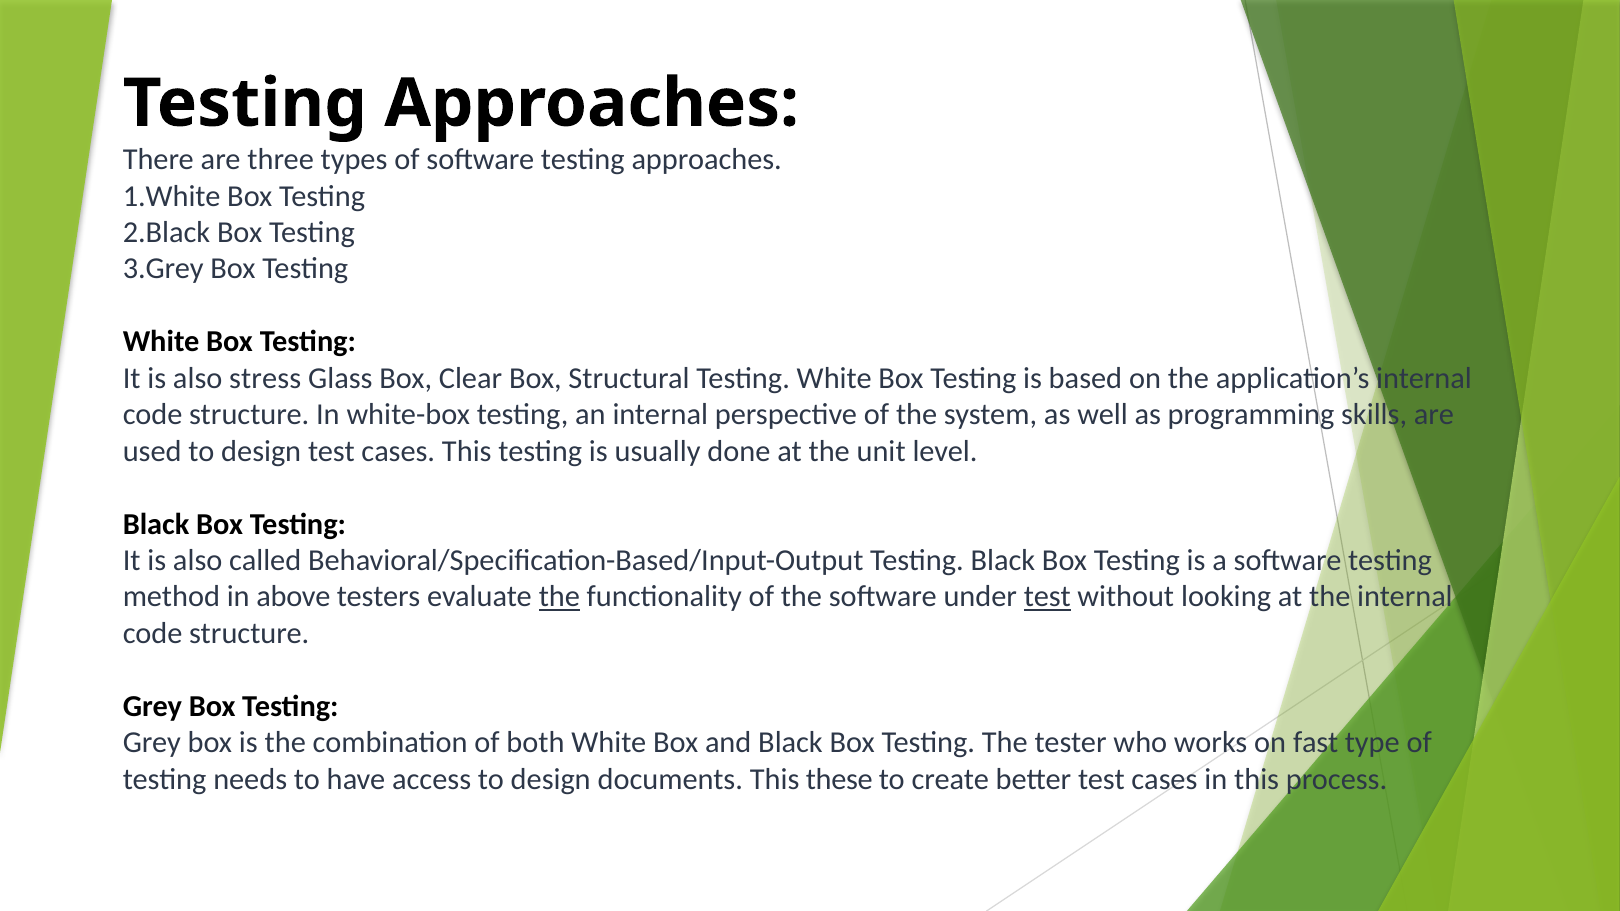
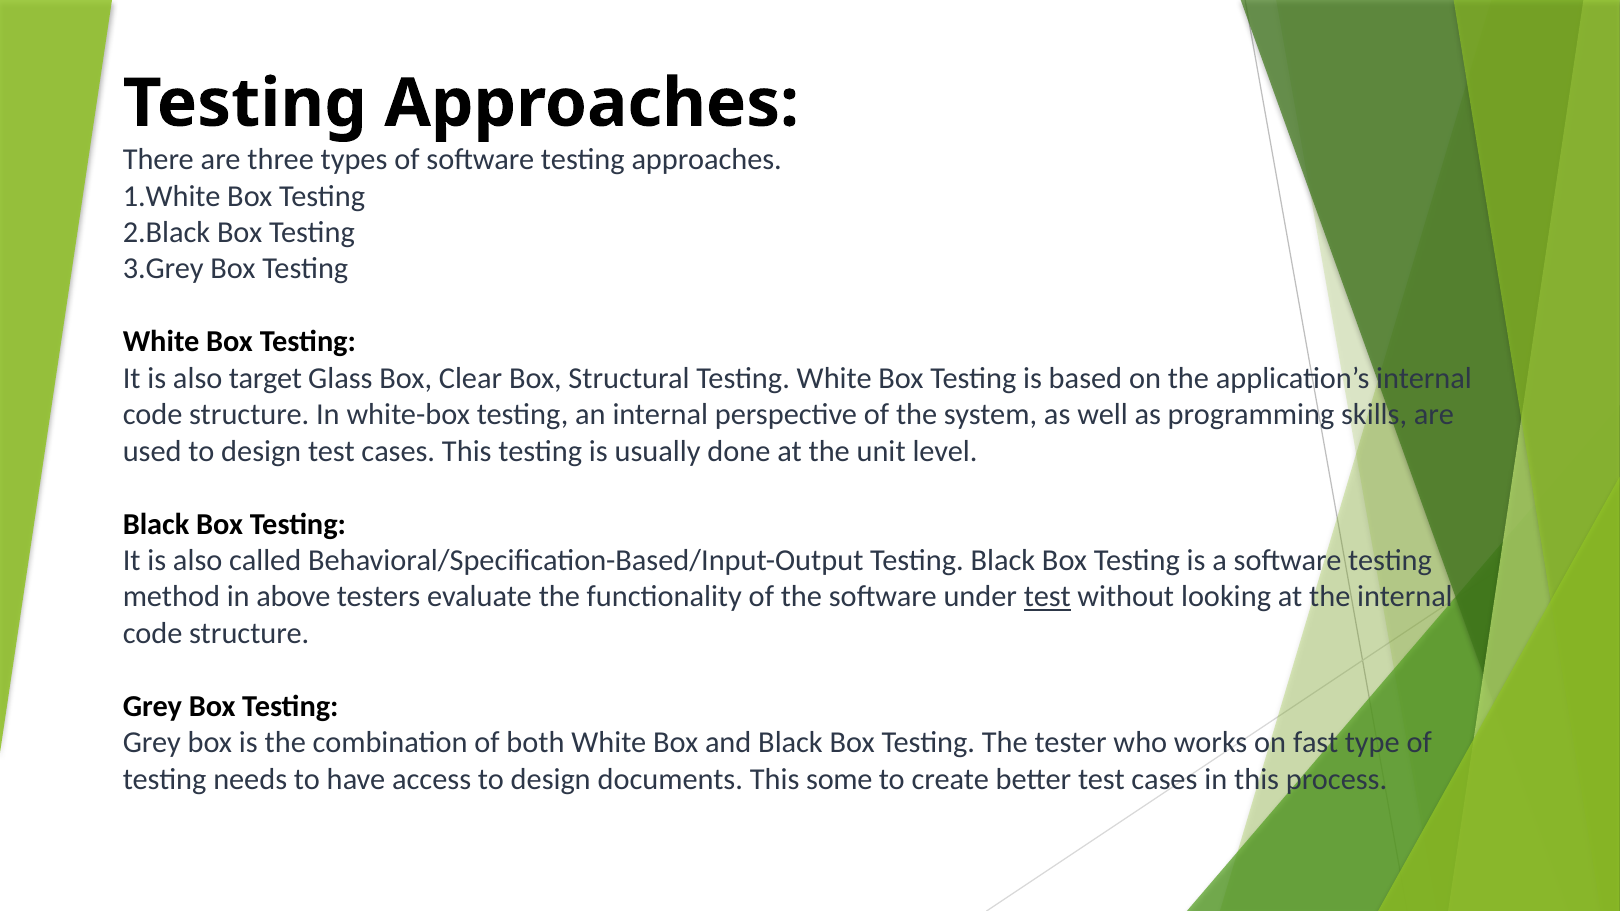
stress: stress -> target
the at (559, 597) underline: present -> none
these: these -> some
